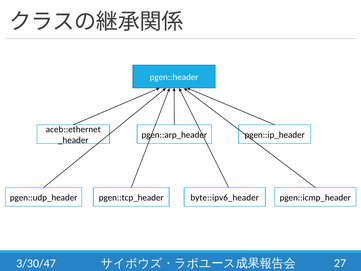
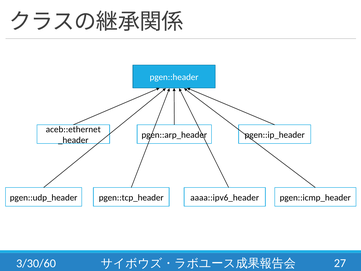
byte::ipv6_header: byte::ipv6_header -> aaaa::ipv6_header
3/30/47: 3/30/47 -> 3/30/60
